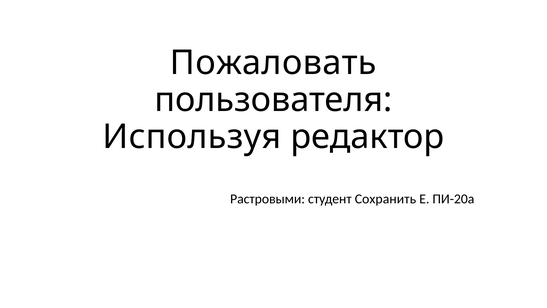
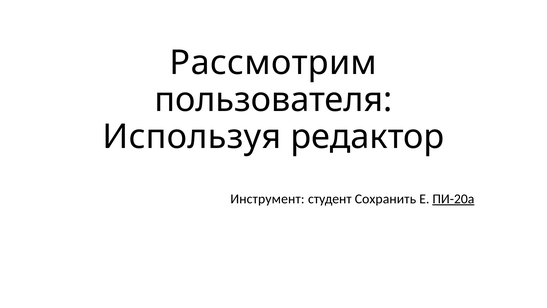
Пожаловать: Пожаловать -> Рассмотрим
Растровыми: Растровыми -> Инструмент
ПИ-20а underline: none -> present
